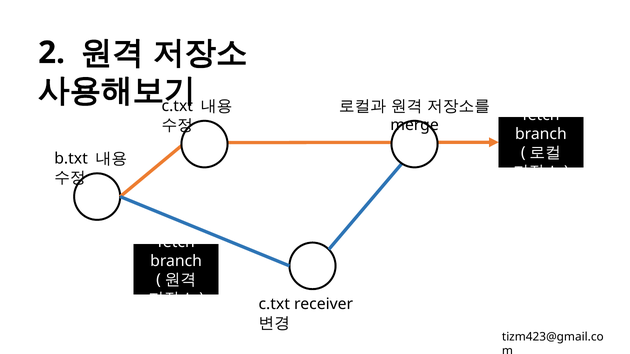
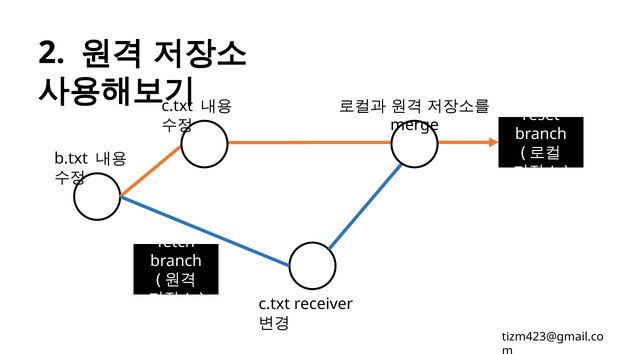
fetch at (541, 115): fetch -> reset
